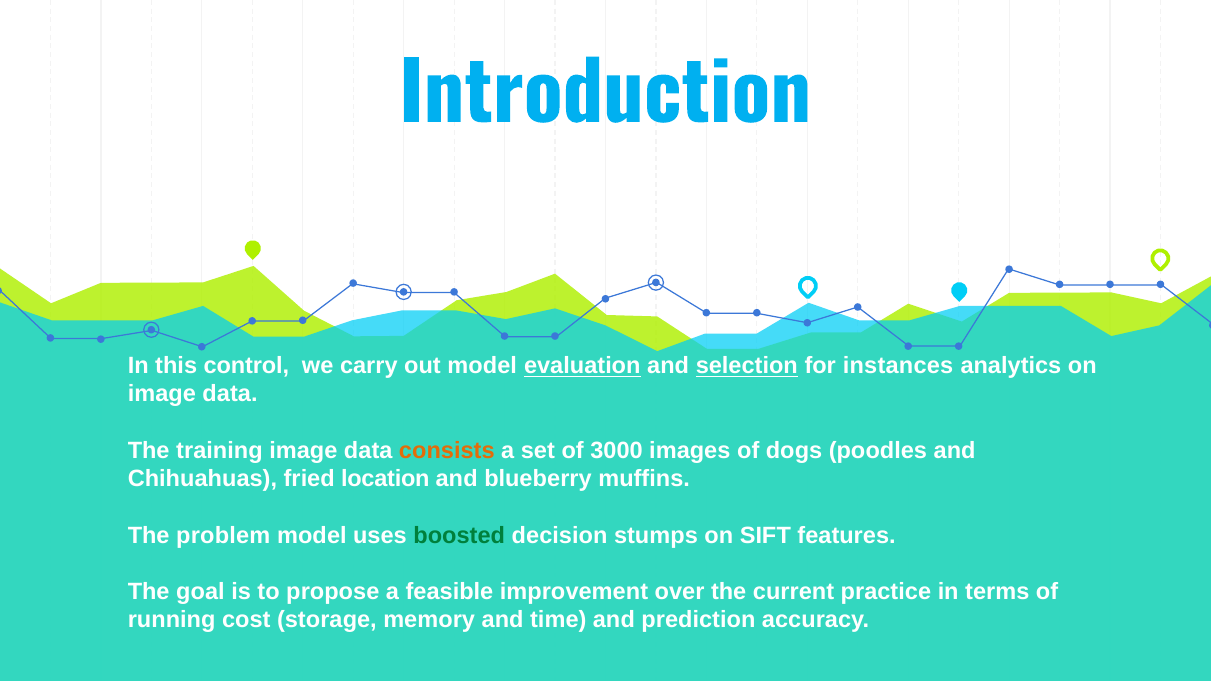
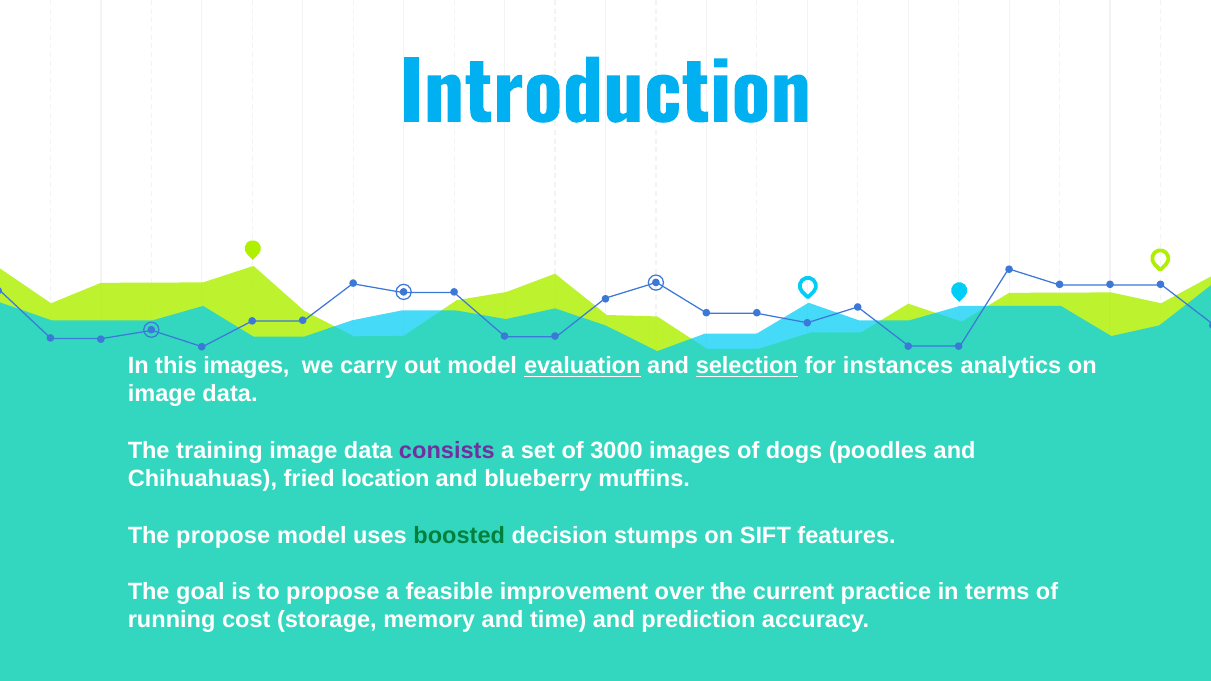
this control: control -> images
consists colour: orange -> purple
The problem: problem -> propose
